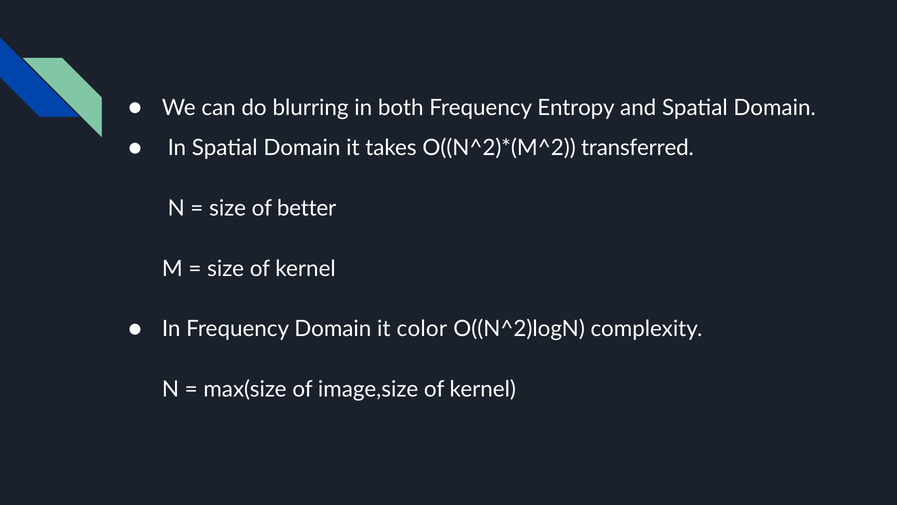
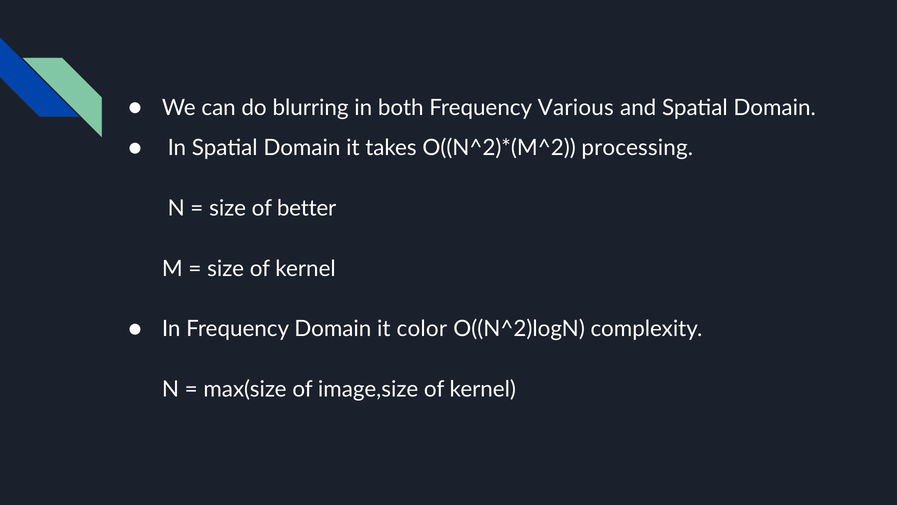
Entropy: Entropy -> Various
transferred: transferred -> processing
